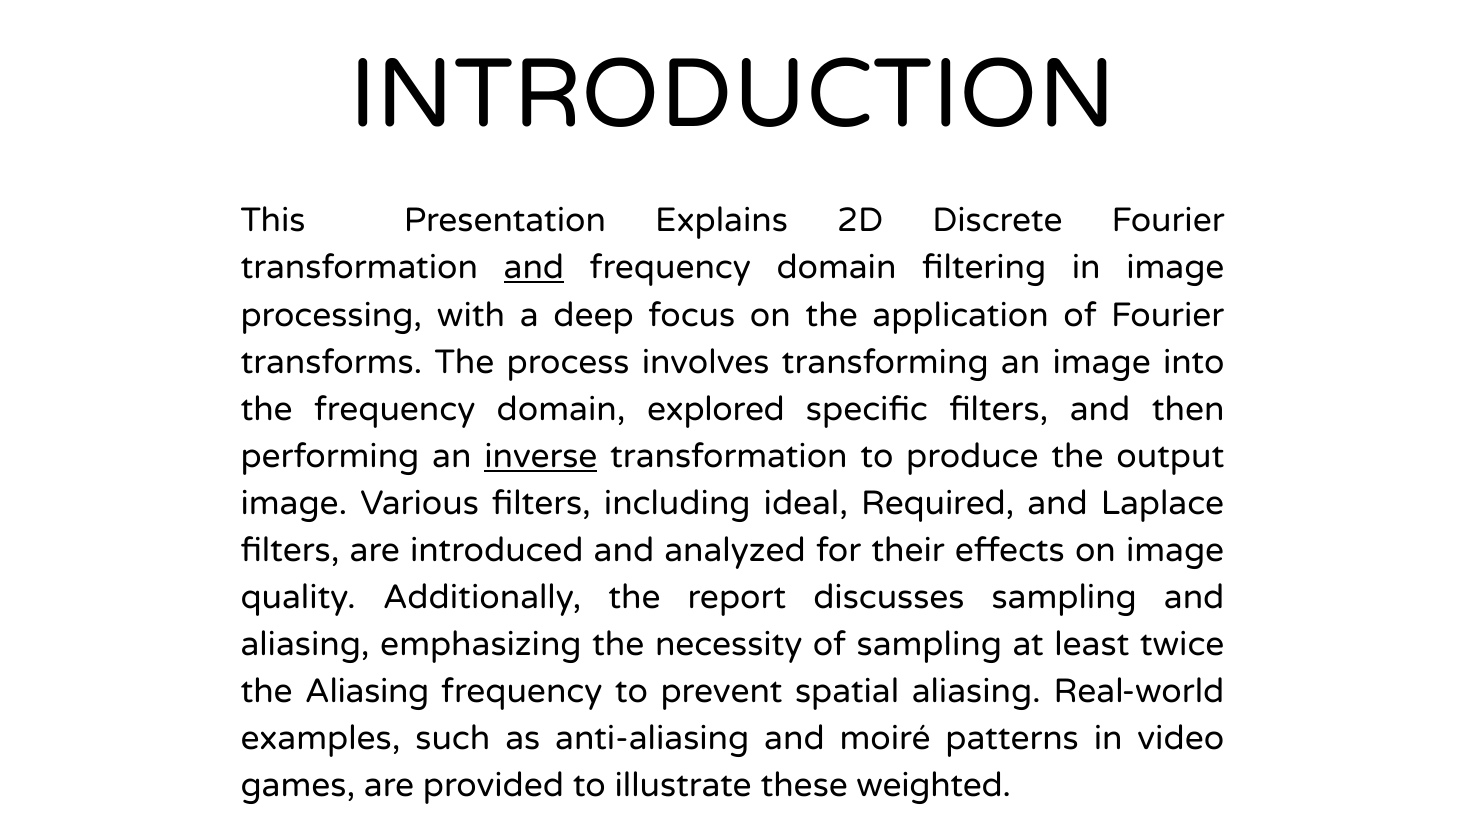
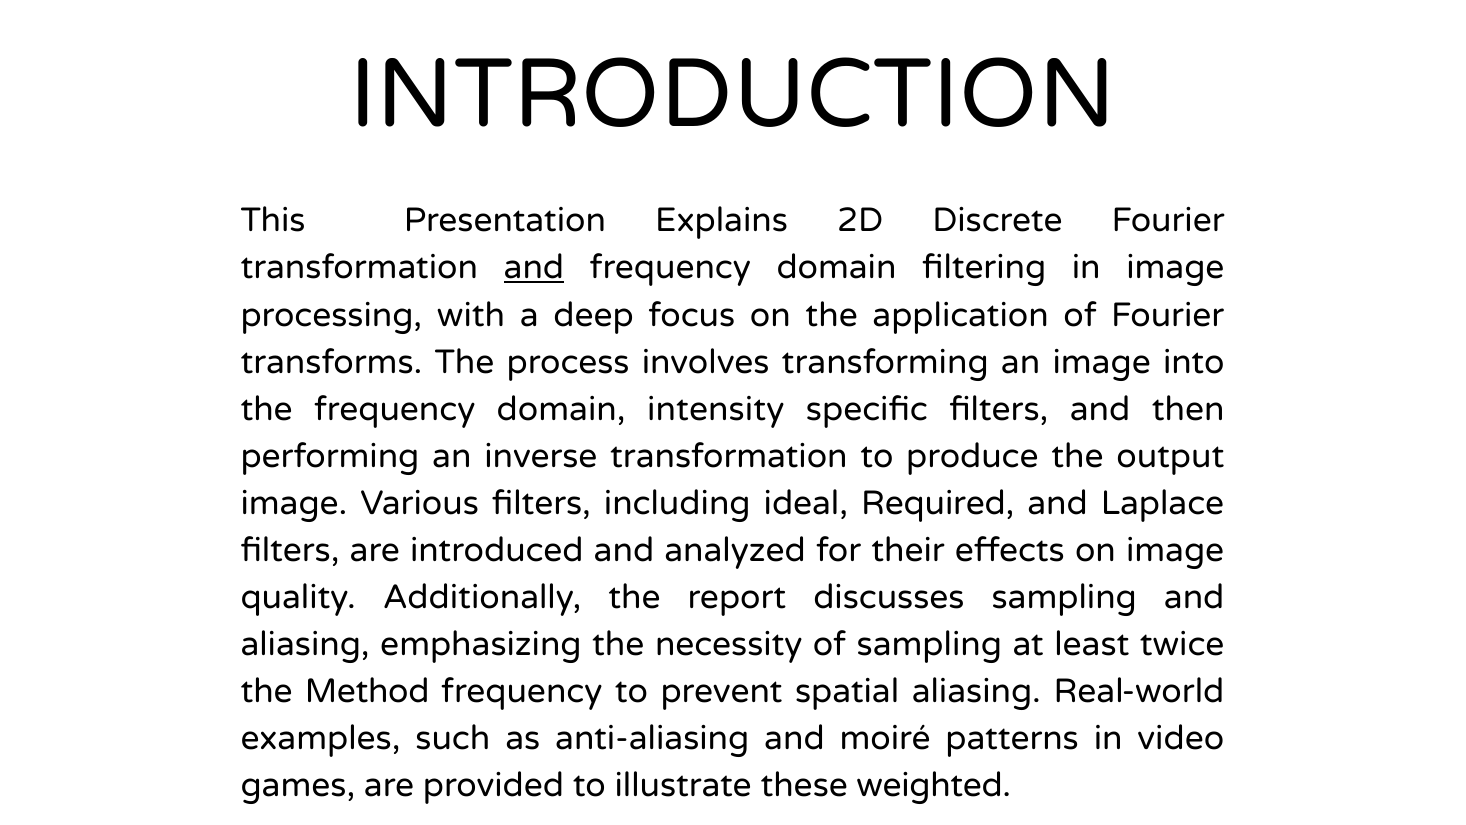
explored: explored -> intensity
inverse underline: present -> none
the Aliasing: Aliasing -> Method
